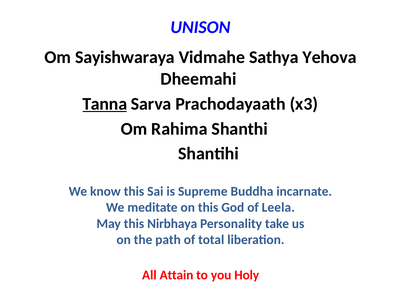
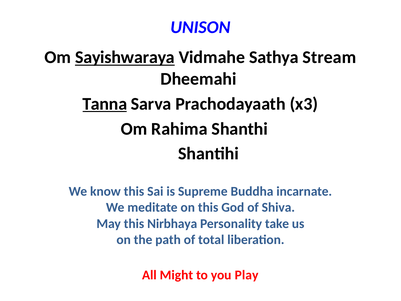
Sayishwaraya underline: none -> present
Yehova: Yehova -> Stream
Leela: Leela -> Shiva
Attain: Attain -> Might
Holy: Holy -> Play
